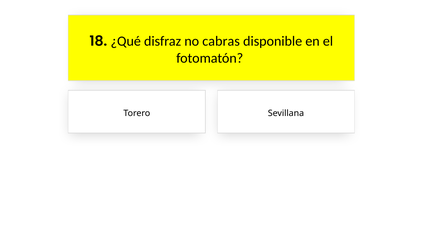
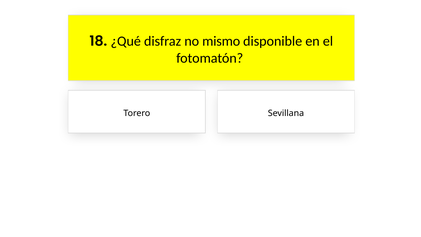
cabras: cabras -> mismo
